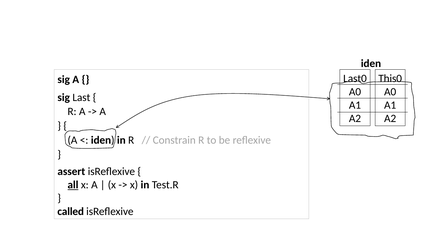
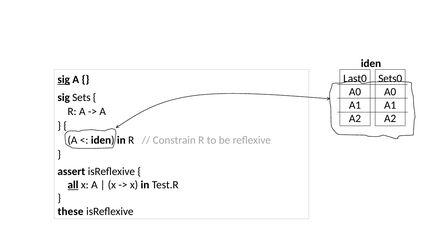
This0: This0 -> Sets0
sig at (64, 80) underline: none -> present
Last: Last -> Sets
called: called -> these
